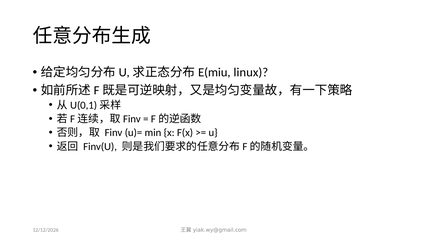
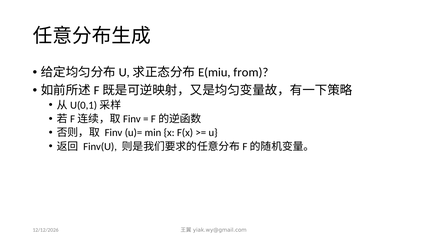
linux: linux -> from
